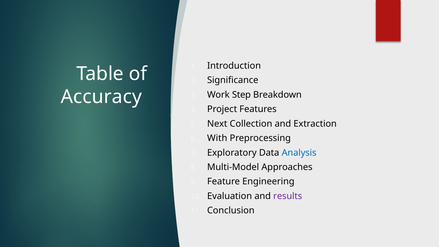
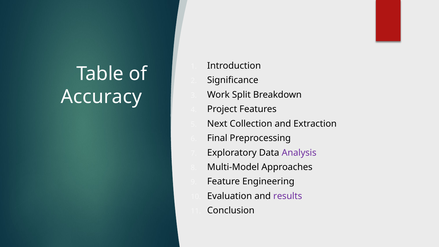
Step: Step -> Split
With: With -> Final
Analysis colour: blue -> purple
